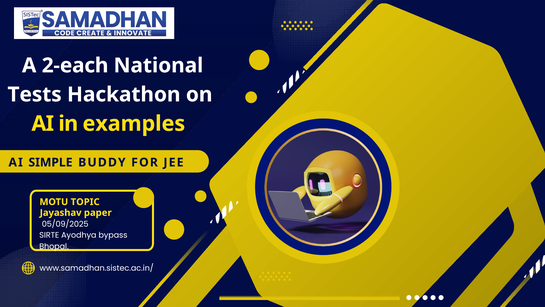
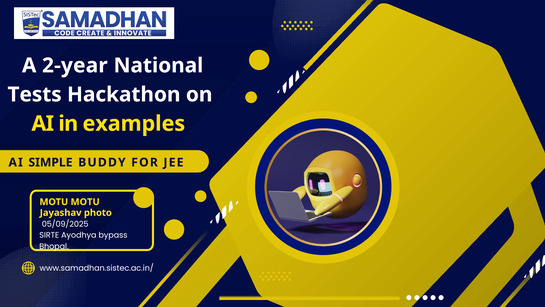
2-each: 2-each -> 2-year
MOTU TOPIC: TOPIC -> MOTU
paper: paper -> photo
